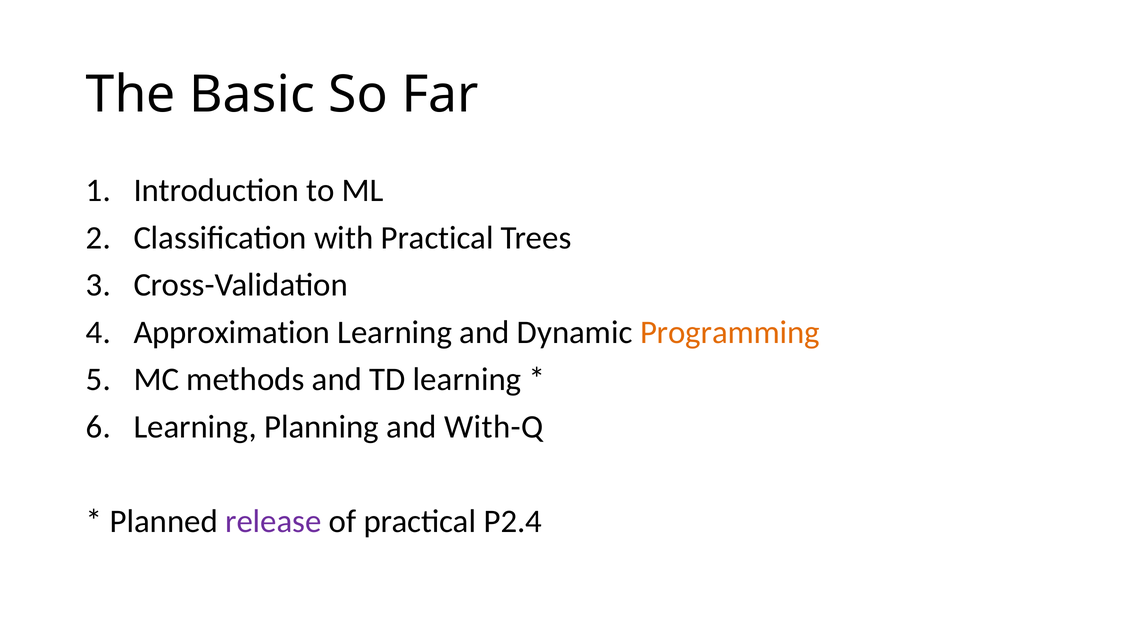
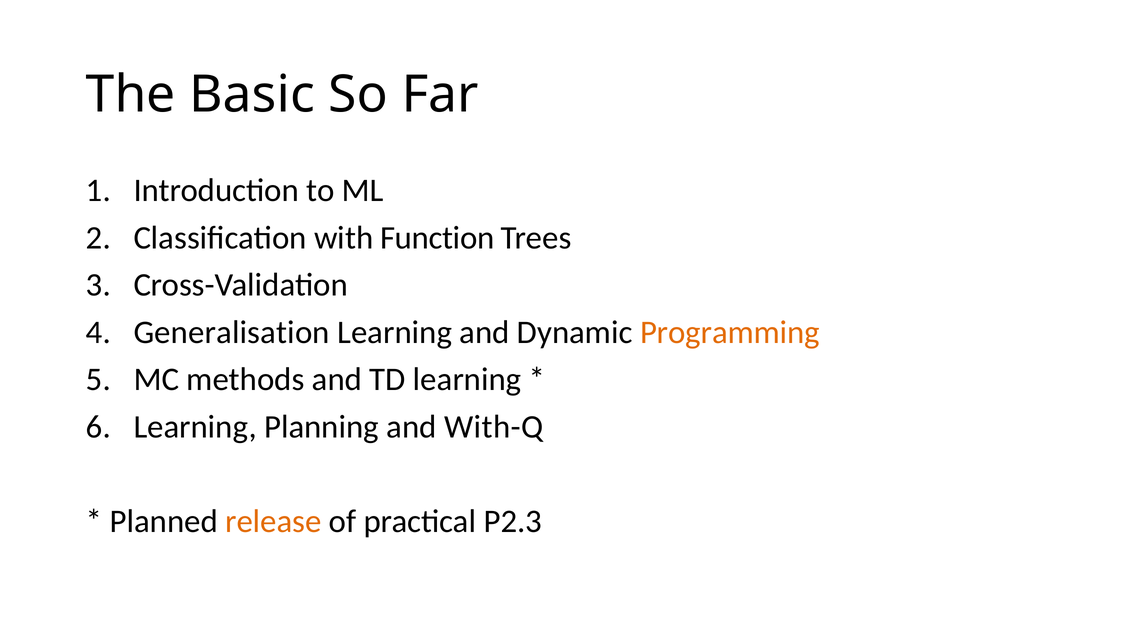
with Practical: Practical -> Function
Approximation: Approximation -> Generalisation
release colour: purple -> orange
P2.4: P2.4 -> P2.3
